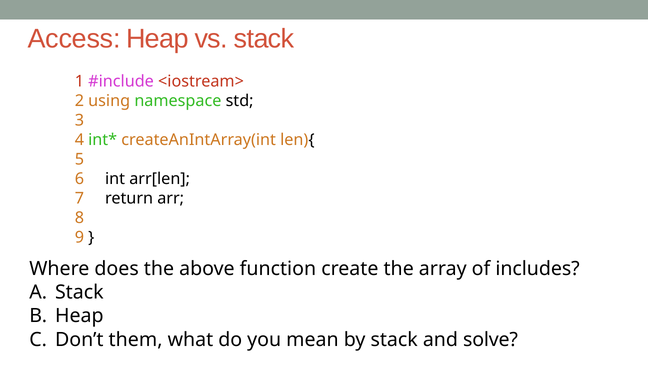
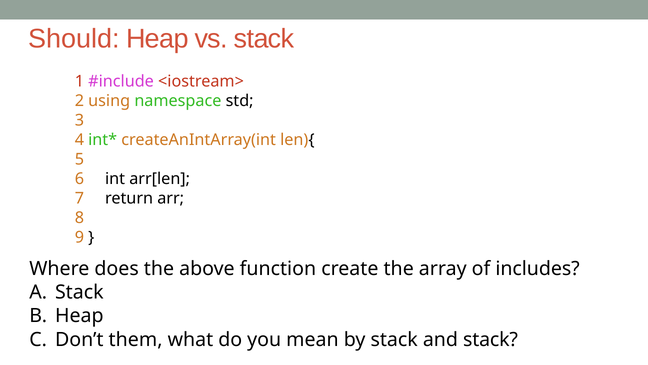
Access: Access -> Should
and solve: solve -> stack
